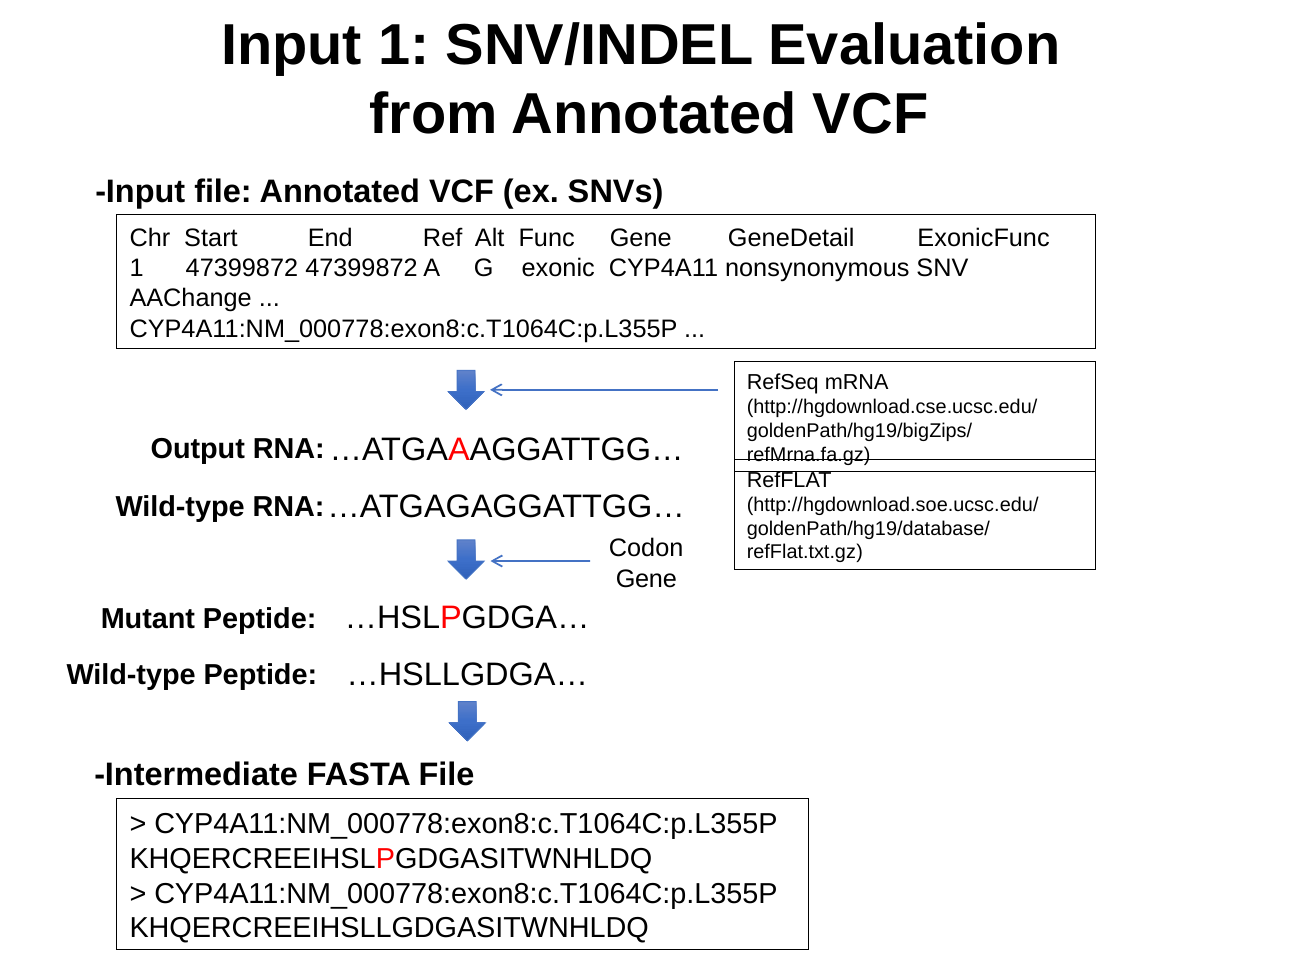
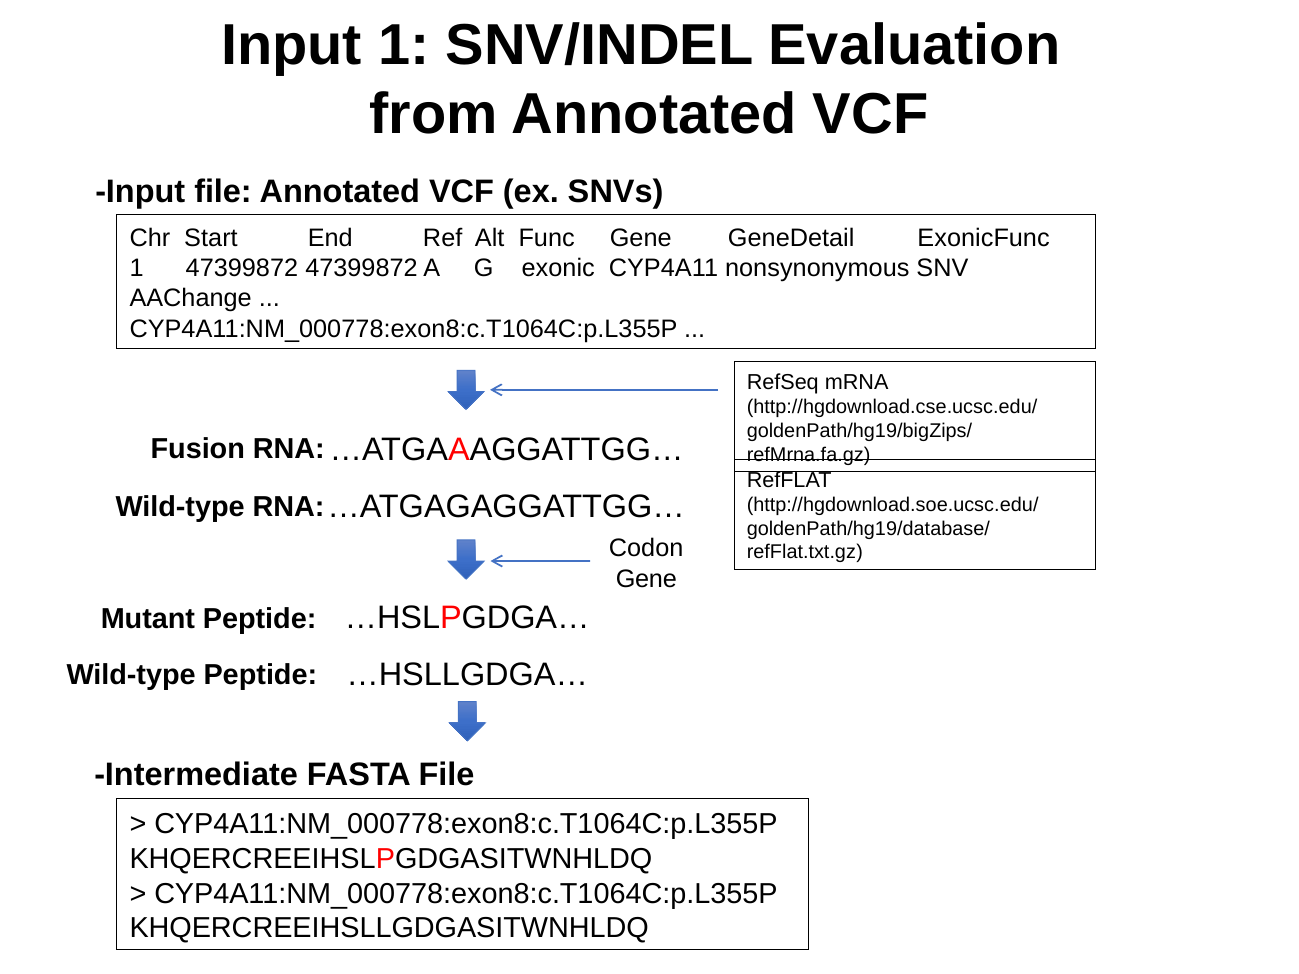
Output: Output -> Fusion
